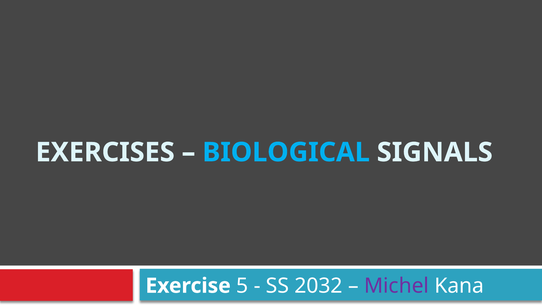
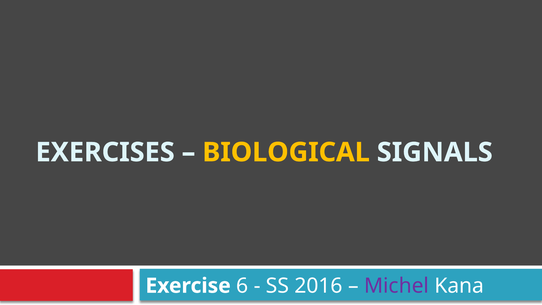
BIOLOGICAL colour: light blue -> yellow
5: 5 -> 6
2032: 2032 -> 2016
